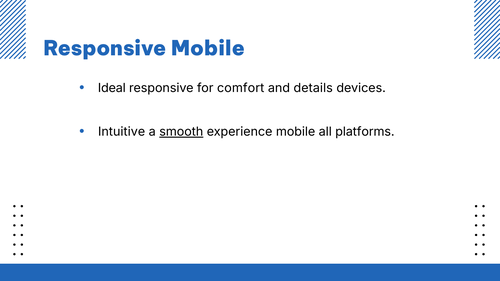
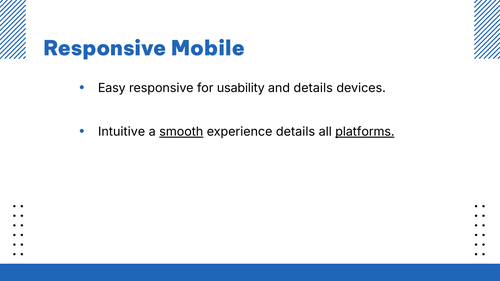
Ideal: Ideal -> Easy
comfort: comfort -> usability
experience mobile: mobile -> details
platforms underline: none -> present
